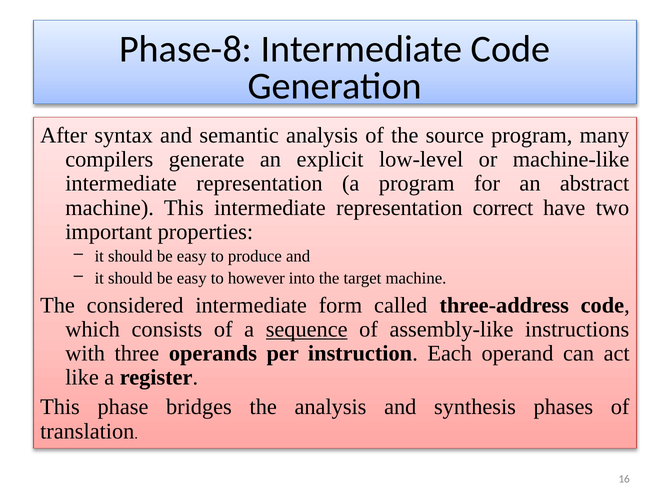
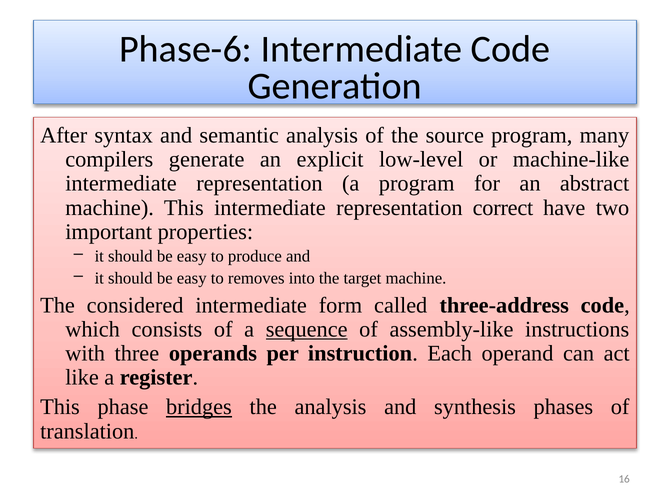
Phase-8: Phase-8 -> Phase-6
however: however -> removes
bridges underline: none -> present
